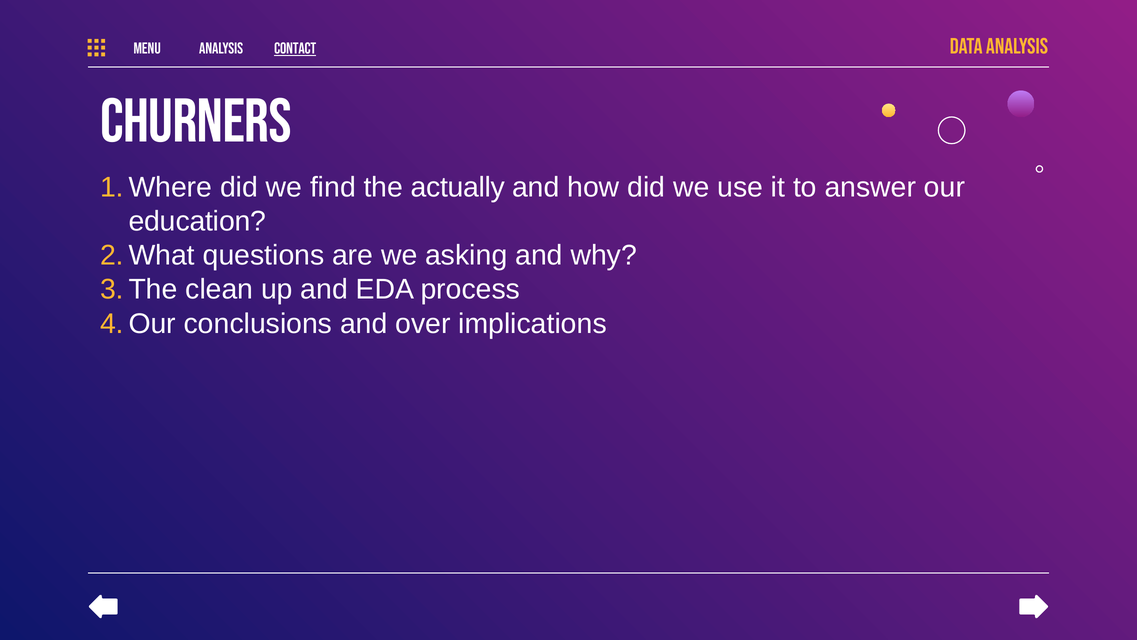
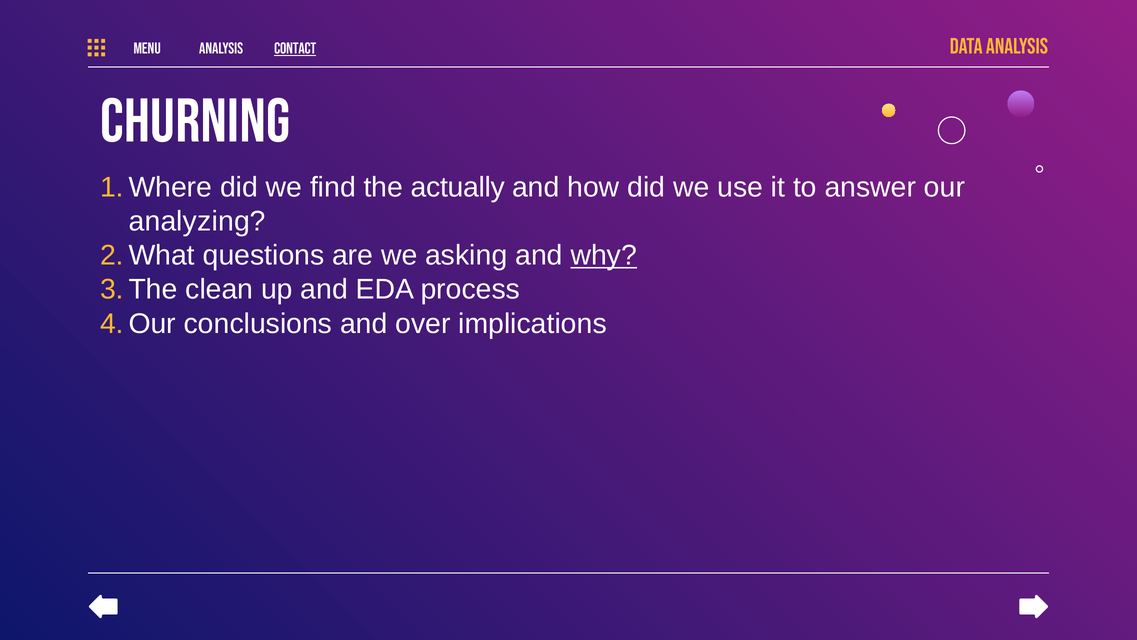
CHURNERS: CHURNERS -> CHURNING
education: education -> analyzing
why underline: none -> present
